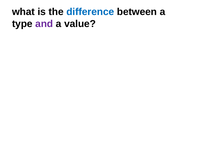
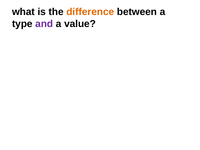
difference colour: blue -> orange
